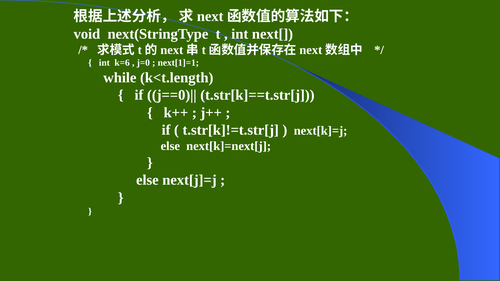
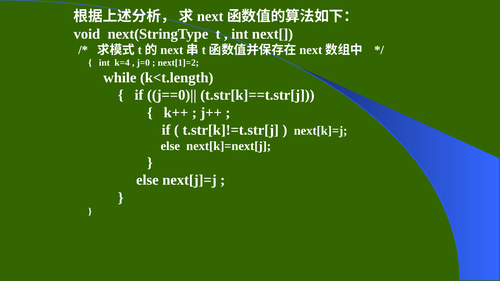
k=6: k=6 -> k=4
next[1]=1: next[1]=1 -> next[1]=2
